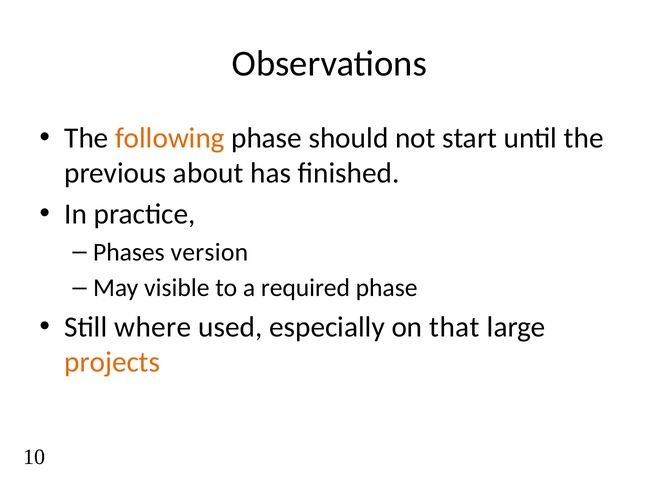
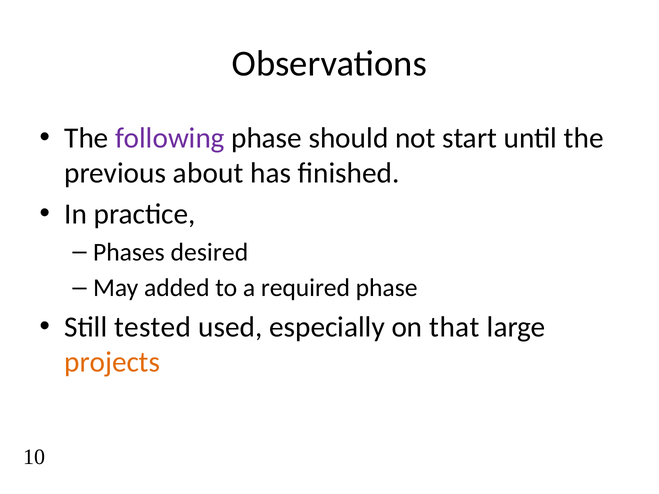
following colour: orange -> purple
version: version -> desired
visible: visible -> added
where: where -> tested
